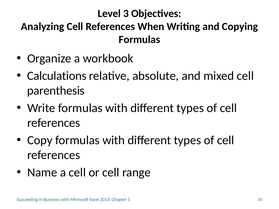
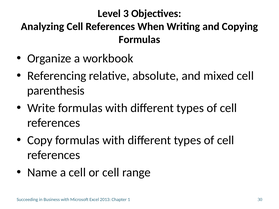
Calculations: Calculations -> Referencing
